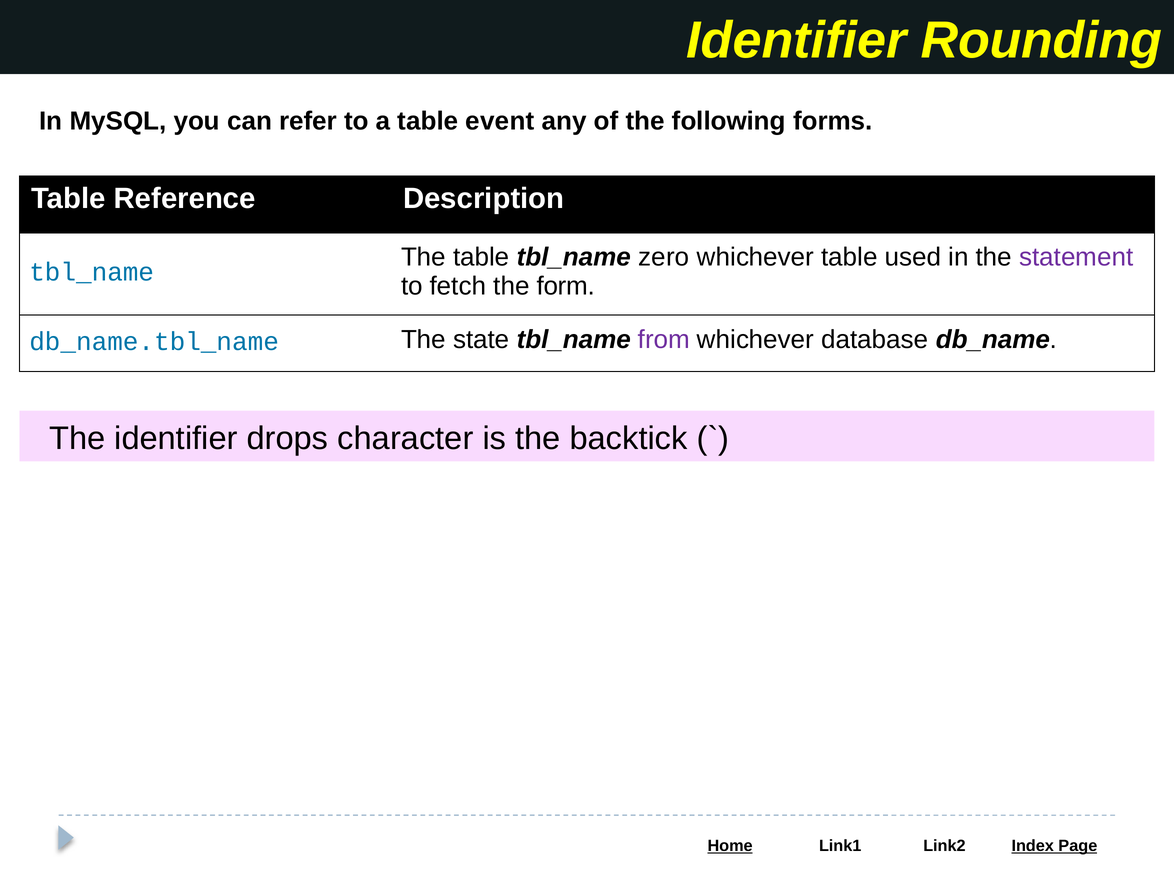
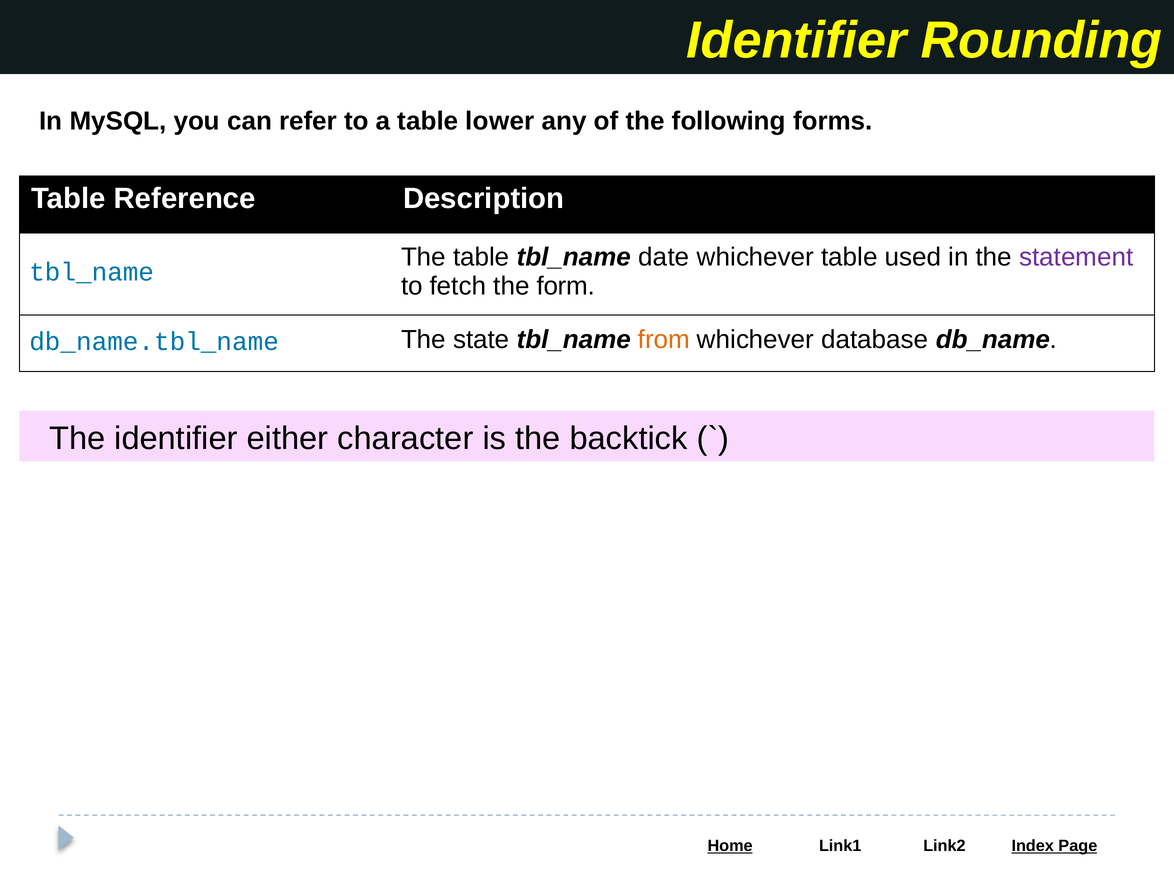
event: event -> lower
zero: zero -> date
from colour: purple -> orange
drops: drops -> either
